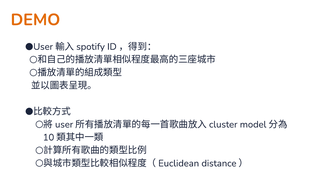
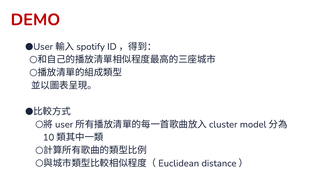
DEMO colour: orange -> red
